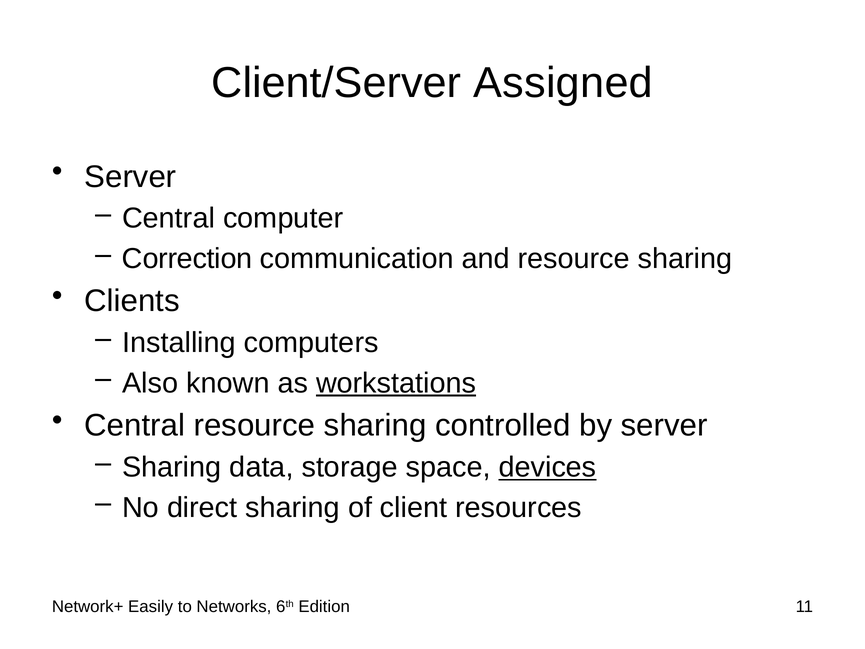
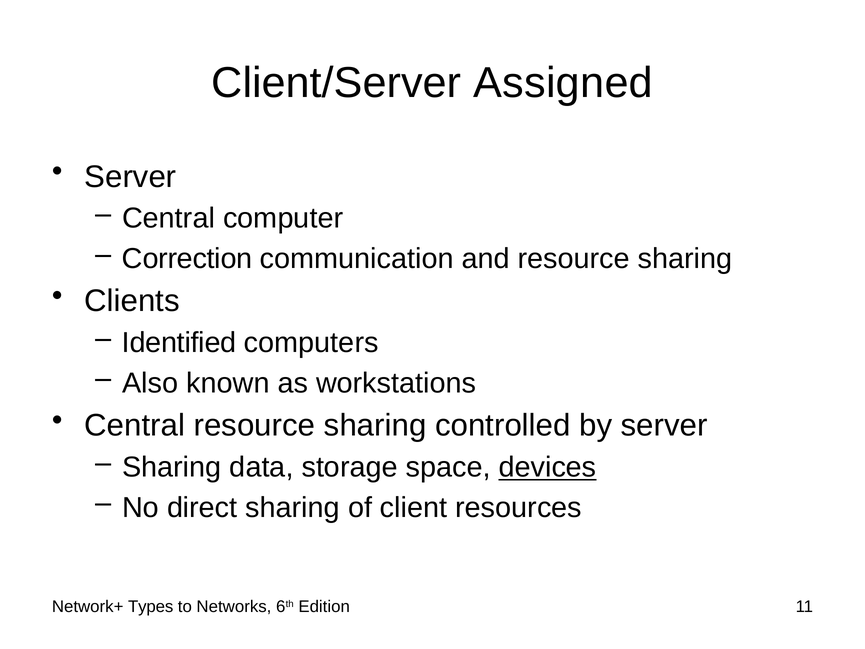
Installing: Installing -> Identified
workstations underline: present -> none
Easily: Easily -> Types
